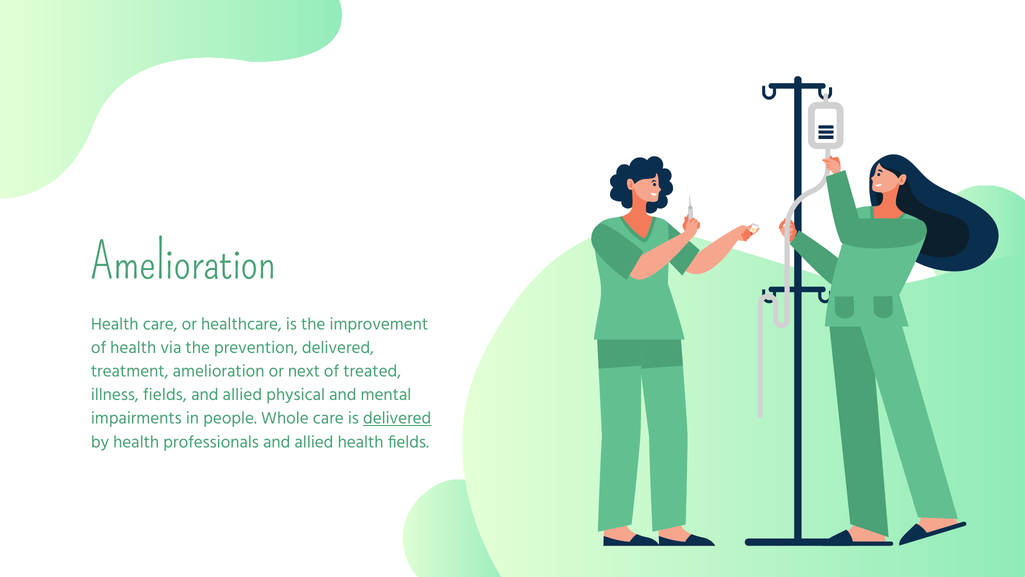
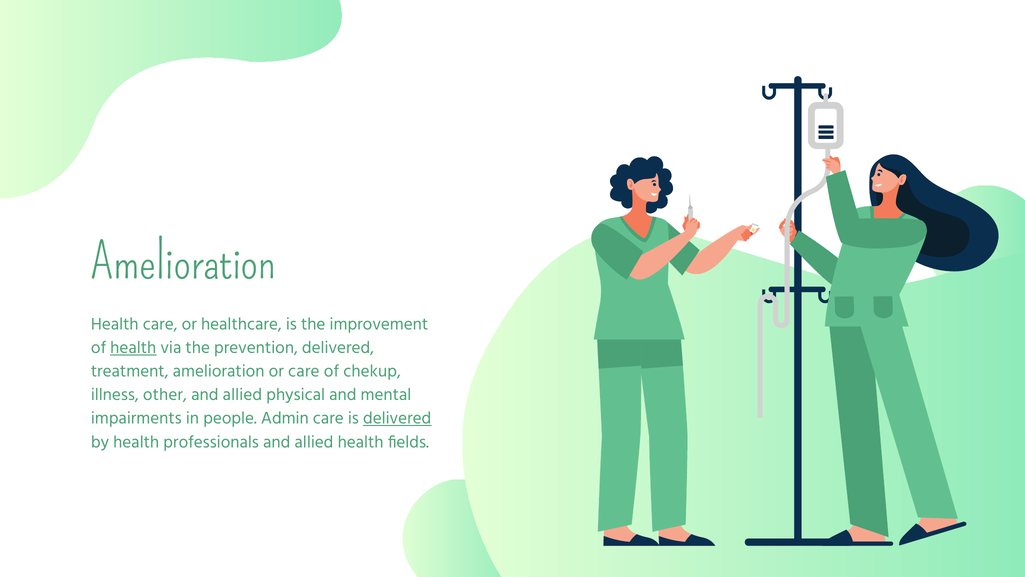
health at (133, 347) underline: none -> present
or next: next -> care
treated: treated -> chekup
illness fields: fields -> other
Whole: Whole -> Admin
